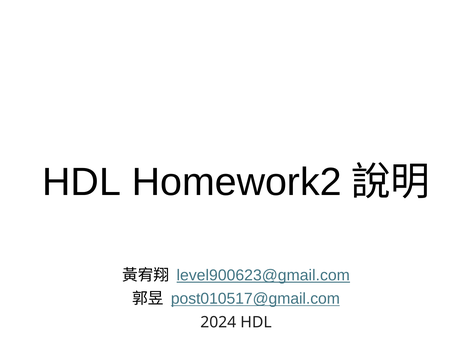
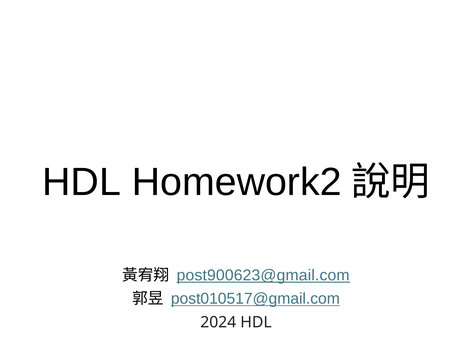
level900623@gmail.com: level900623@gmail.com -> post900623@gmail.com
